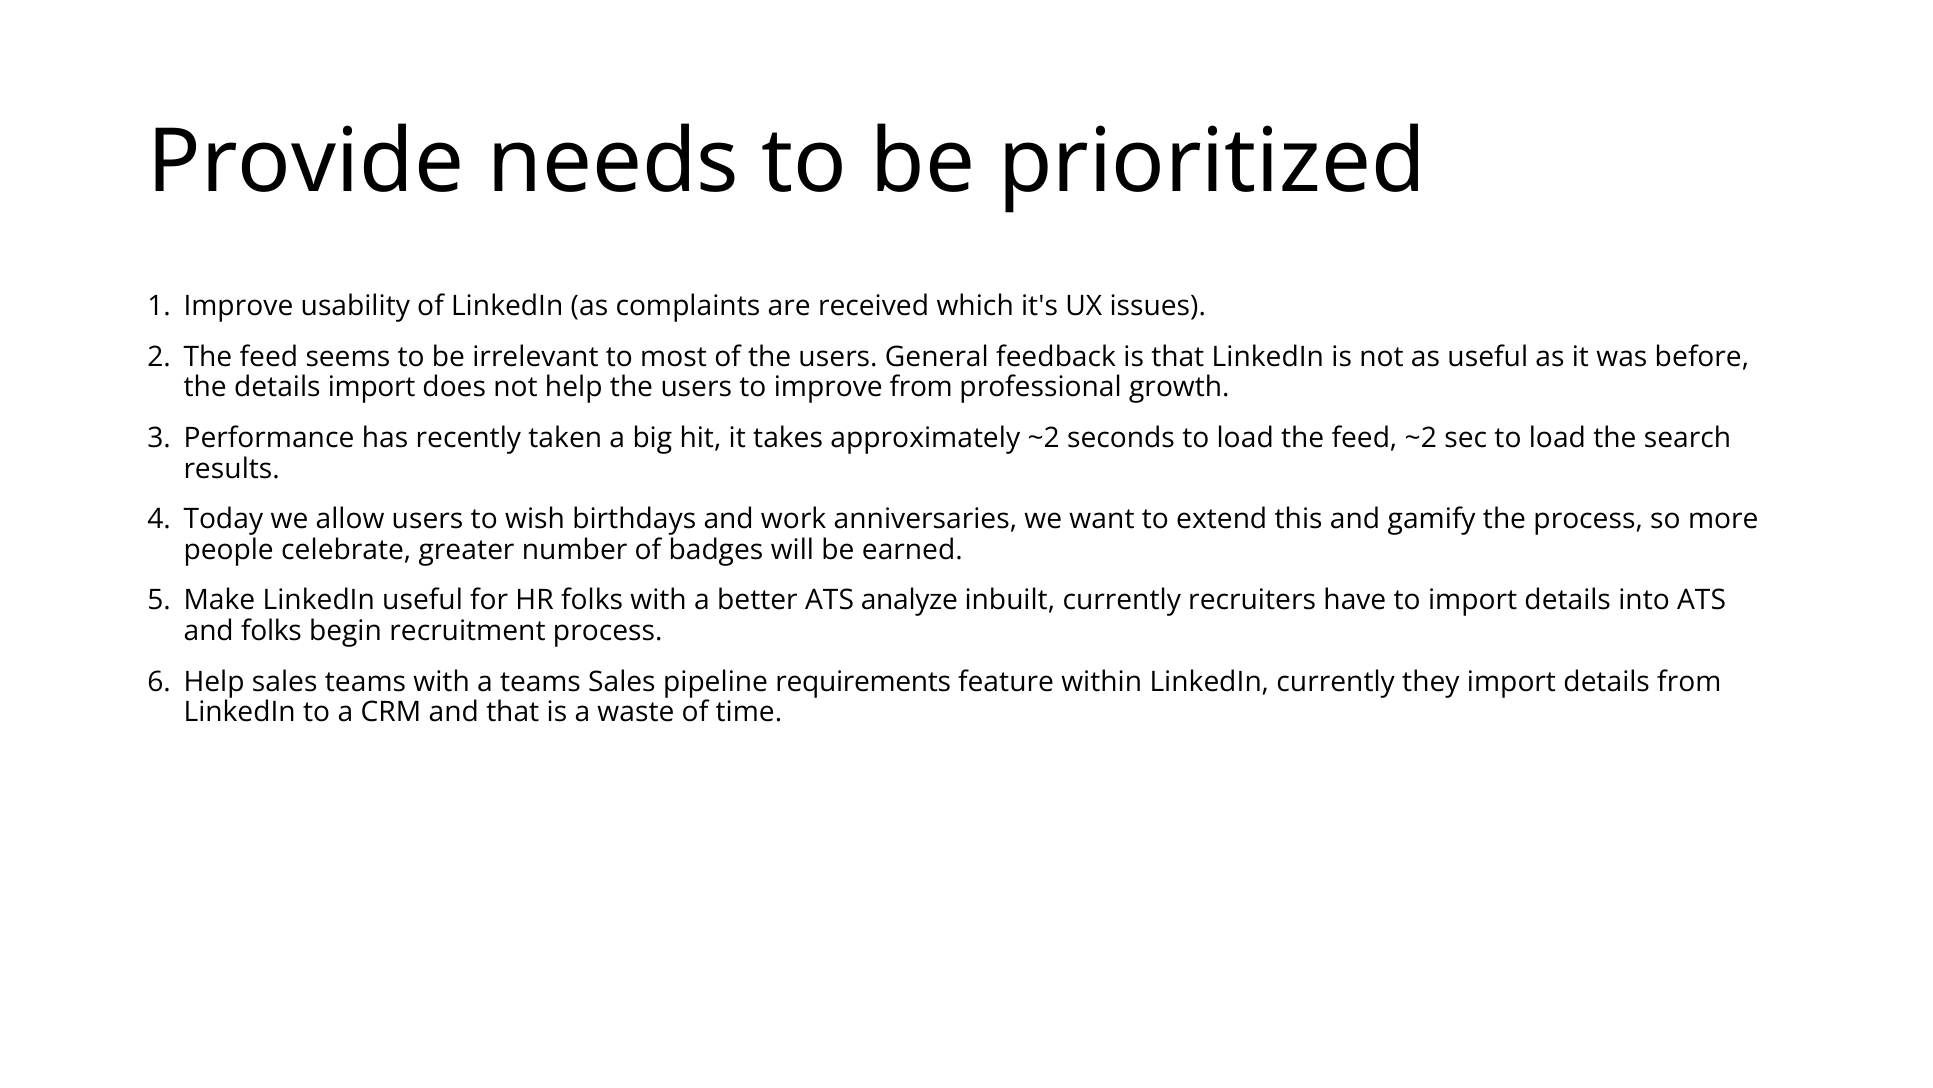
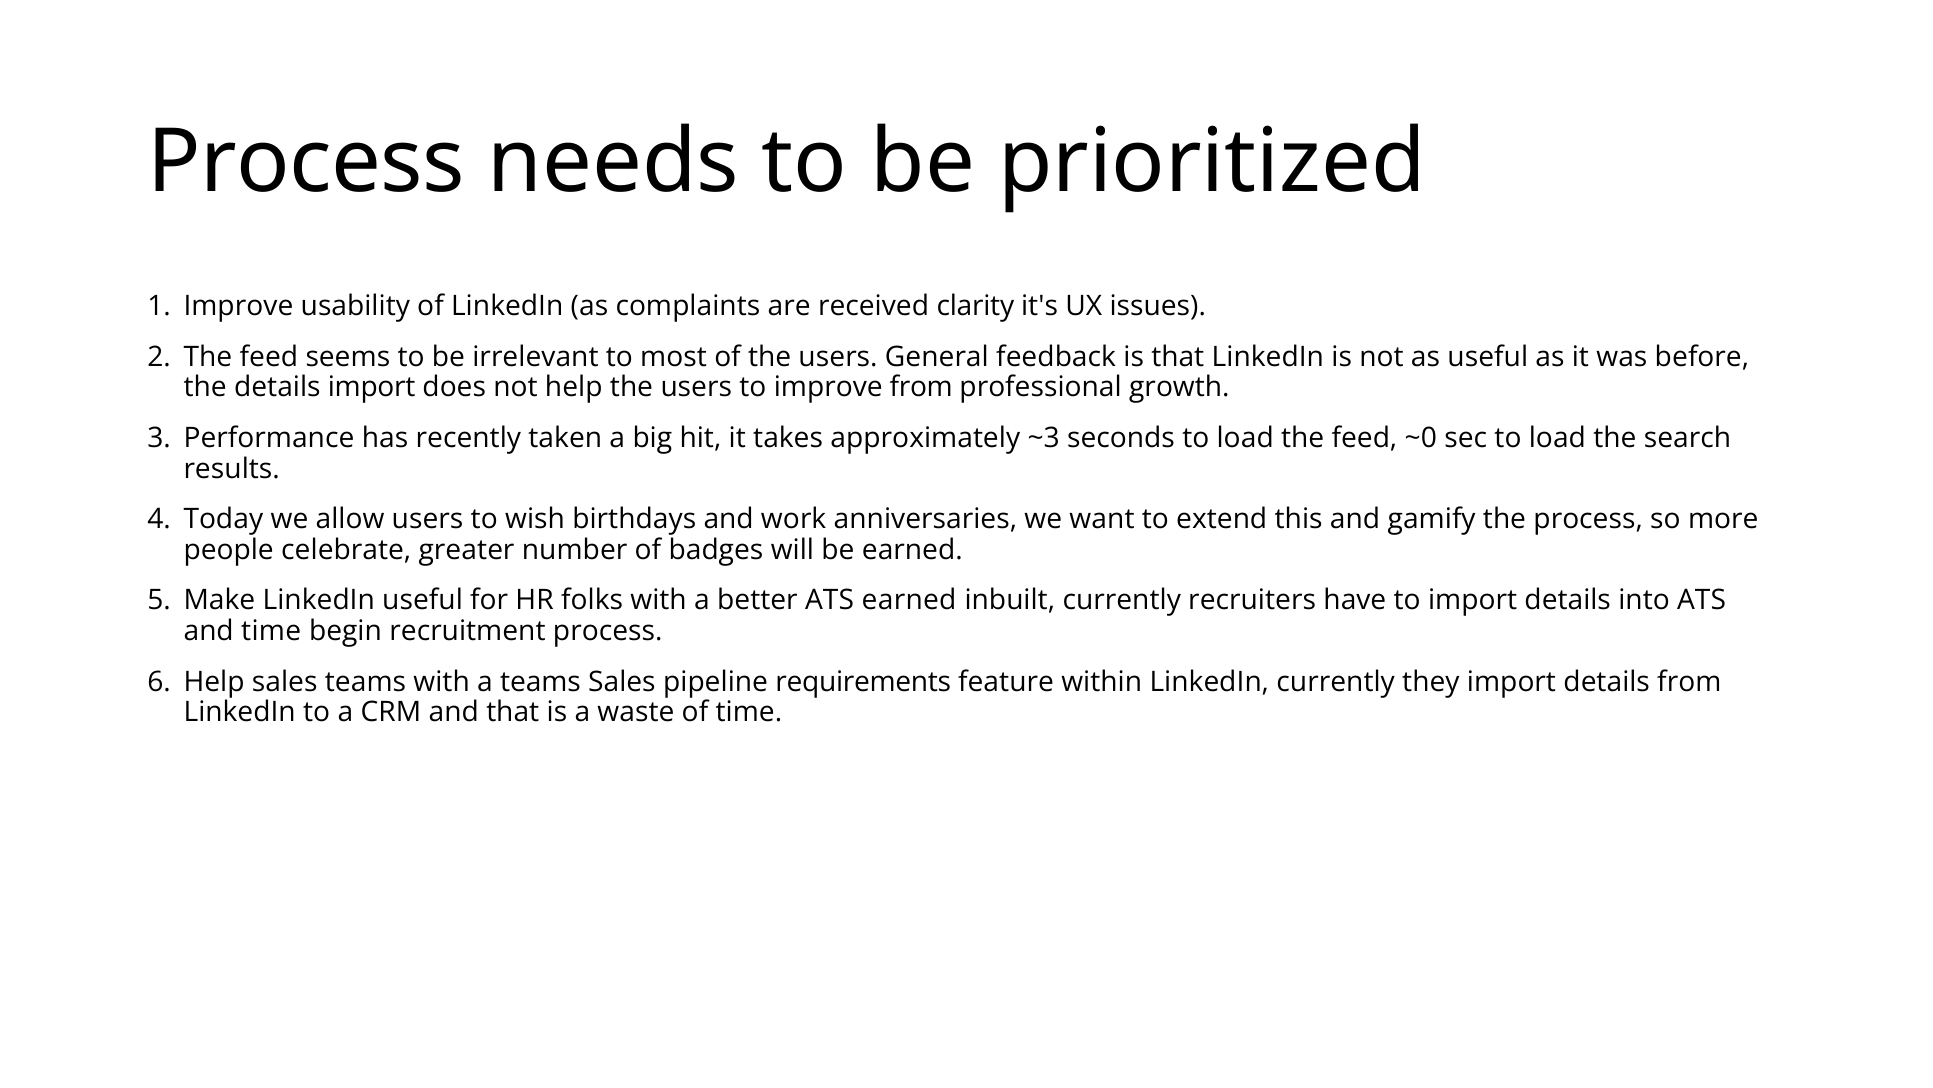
Provide at (306, 162): Provide -> Process
which: which -> clarity
approximately ~2: ~2 -> ~3
feed ~2: ~2 -> ~0
ATS analyze: analyze -> earned
and folks: folks -> time
